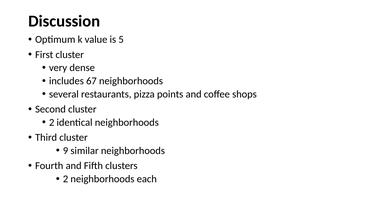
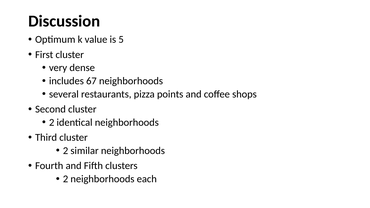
9 at (66, 151): 9 -> 2
